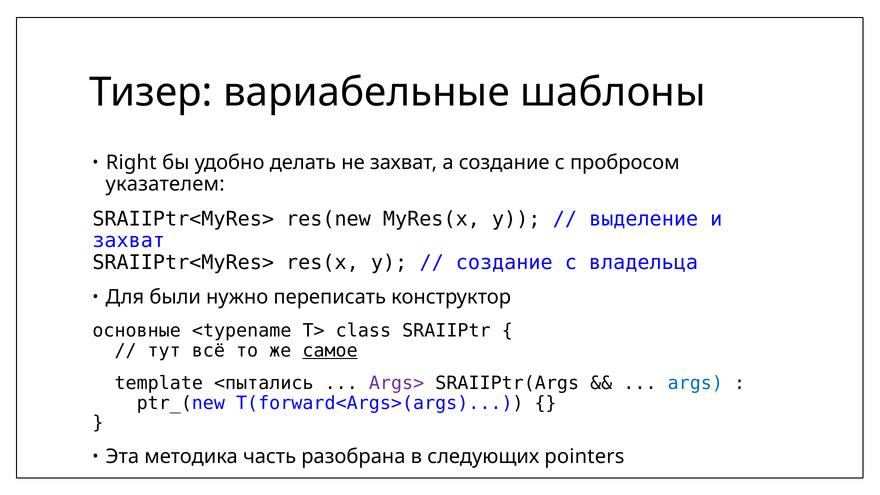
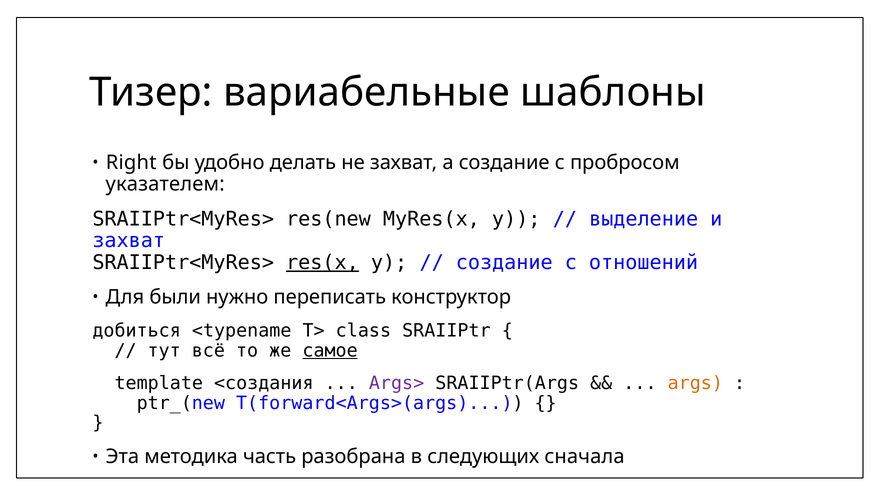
res(x underline: none -> present
владельца: владельца -> отношений
основные: основные -> добиться
<пытались: <пытались -> <создания
args colour: blue -> orange
pointers: pointers -> сначала
